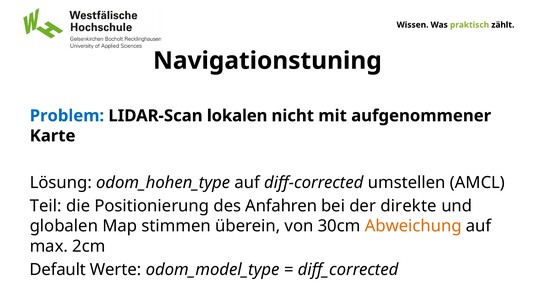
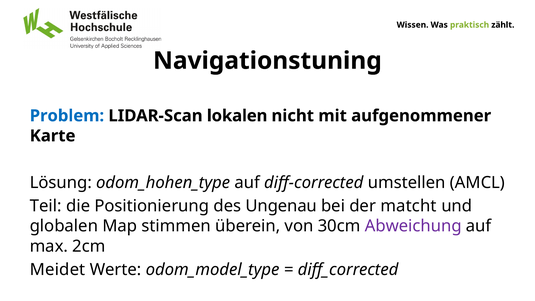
Anfahren: Anfahren -> Ungenau
direkte: direkte -> matcht
Abweichung colour: orange -> purple
Default: Default -> Meidet
